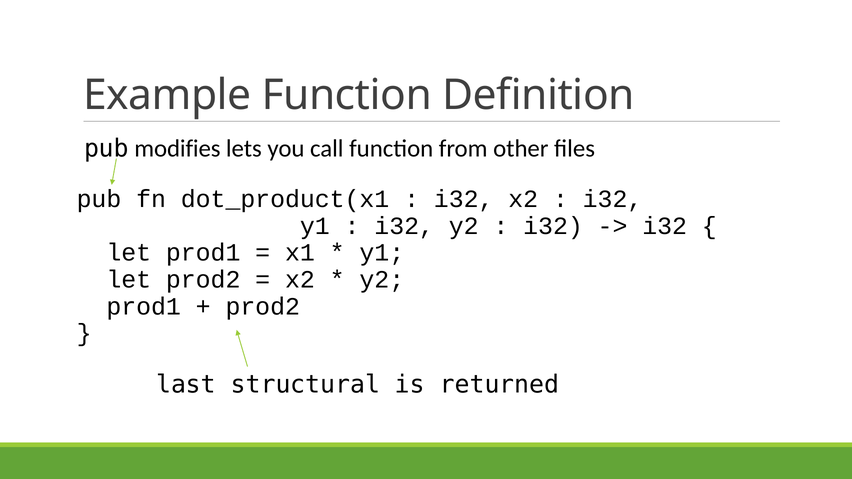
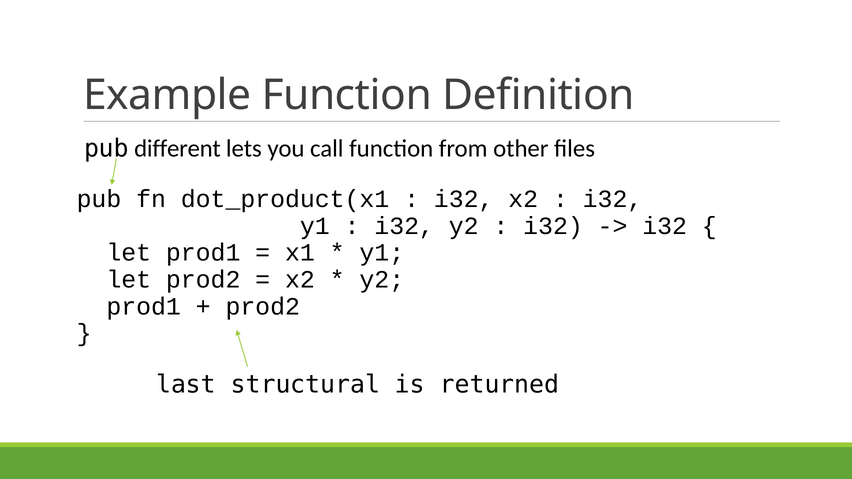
modifies: modifies -> different
